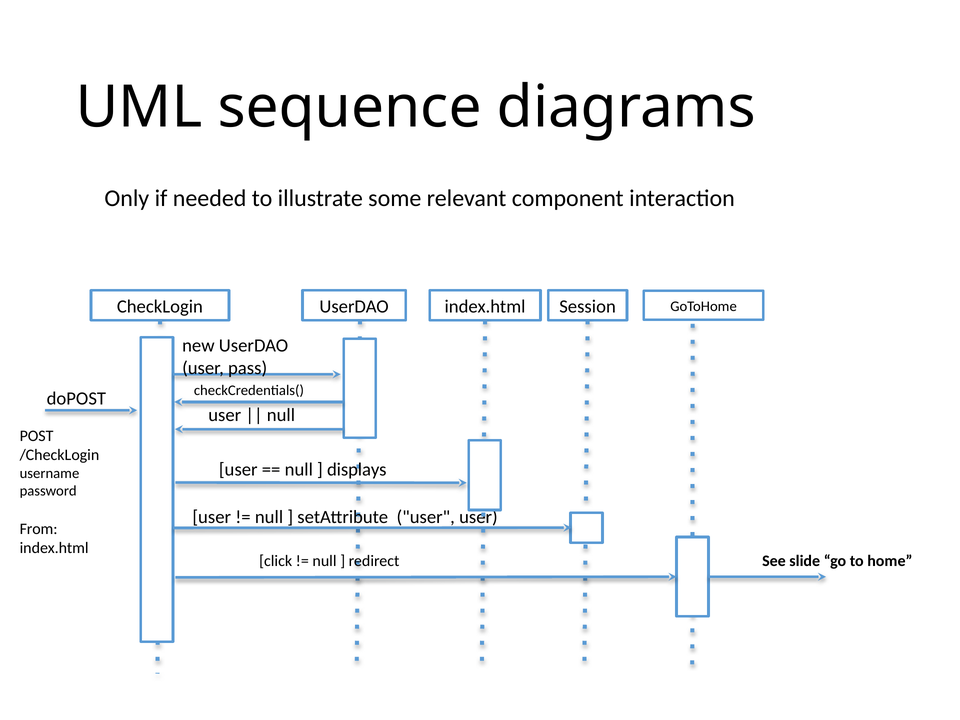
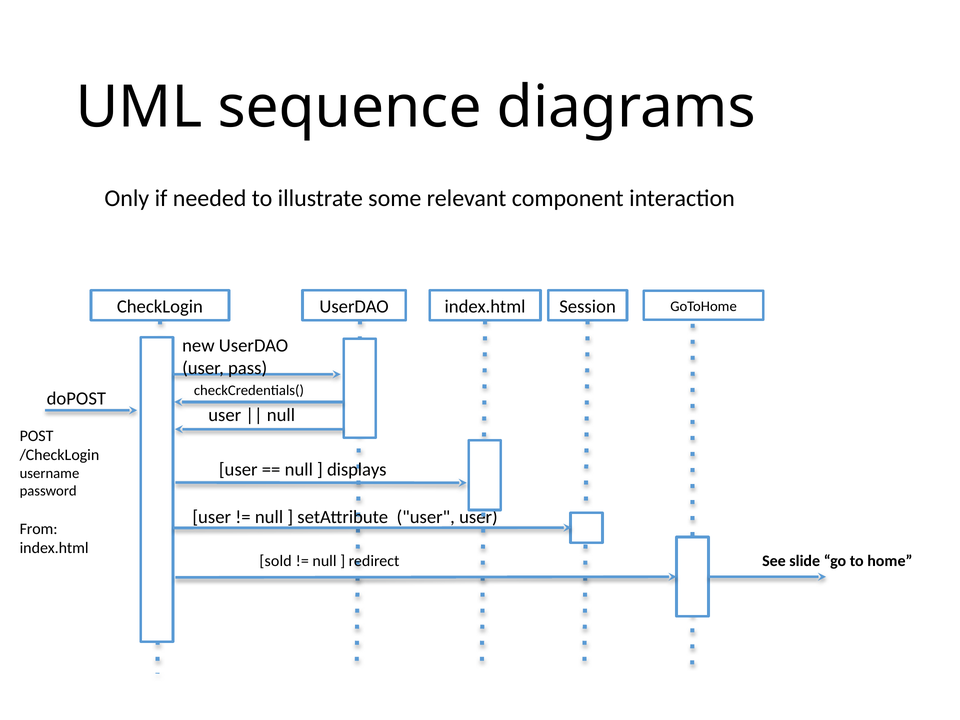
click: click -> sold
